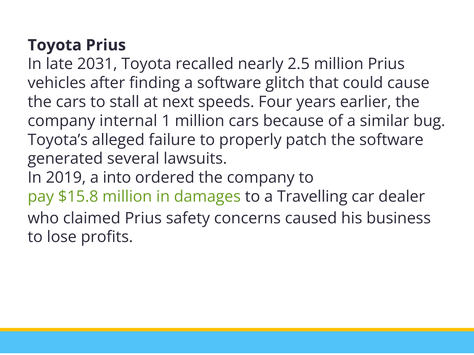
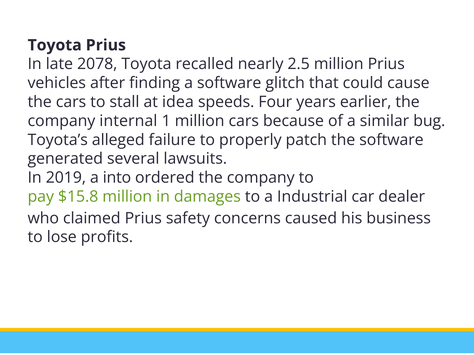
2031: 2031 -> 2078
next: next -> idea
Travelling: Travelling -> Industrial
